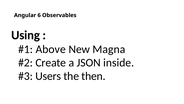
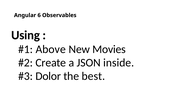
Magna: Magna -> Movies
Users: Users -> Dolor
then: then -> best
